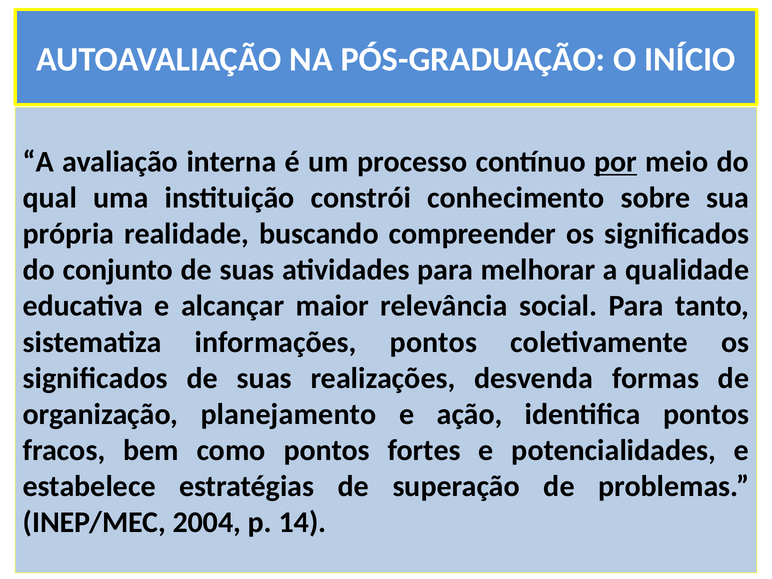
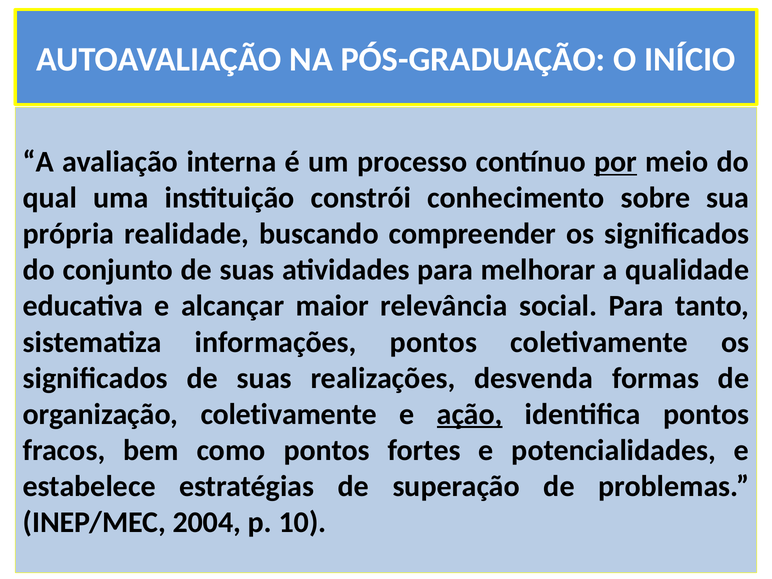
organização planejamento: planejamento -> coletivamente
ação underline: none -> present
14: 14 -> 10
